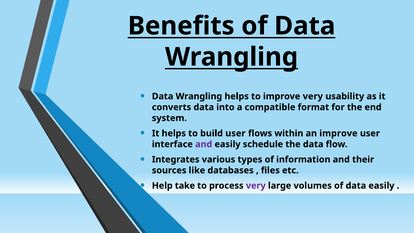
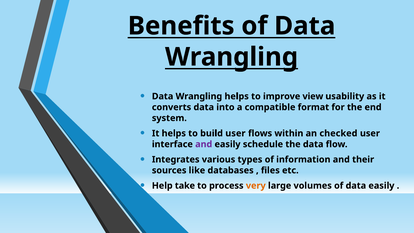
improve very: very -> view
an improve: improve -> checked
very at (256, 186) colour: purple -> orange
